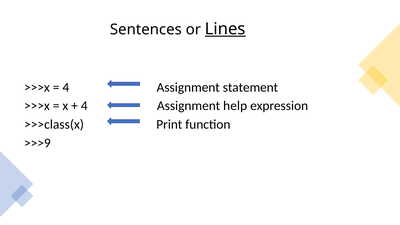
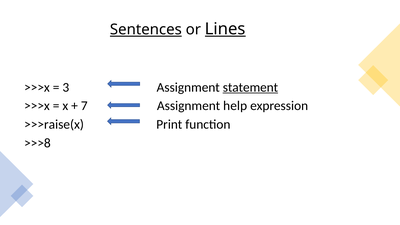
Sentences underline: none -> present
4 at (66, 87): 4 -> 3
statement underline: none -> present
4 at (84, 106): 4 -> 7
>>>class(x: >>>class(x -> >>>raise(x
>>>9: >>>9 -> >>>8
